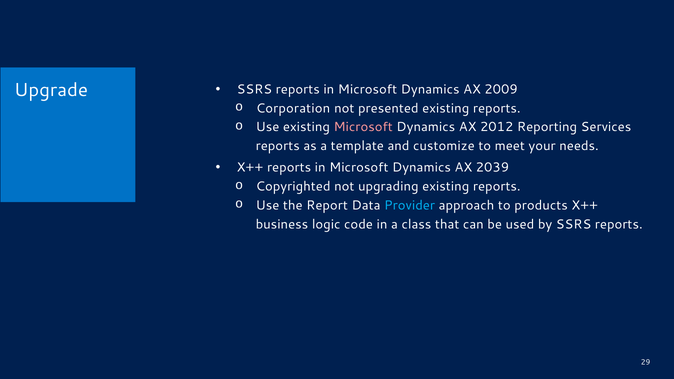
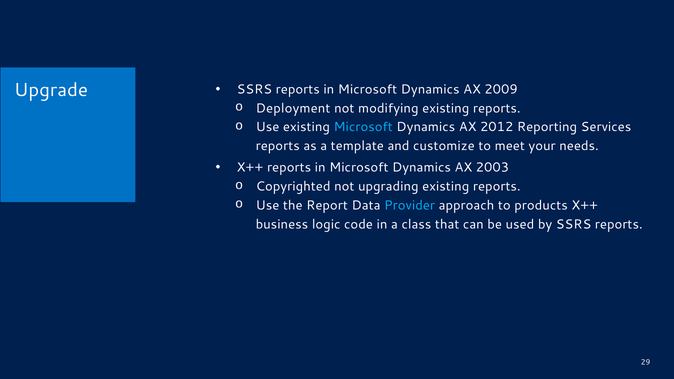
Corporation: Corporation -> Deployment
presented: presented -> modifying
Microsoft at (363, 127) colour: pink -> light blue
2039: 2039 -> 2003
